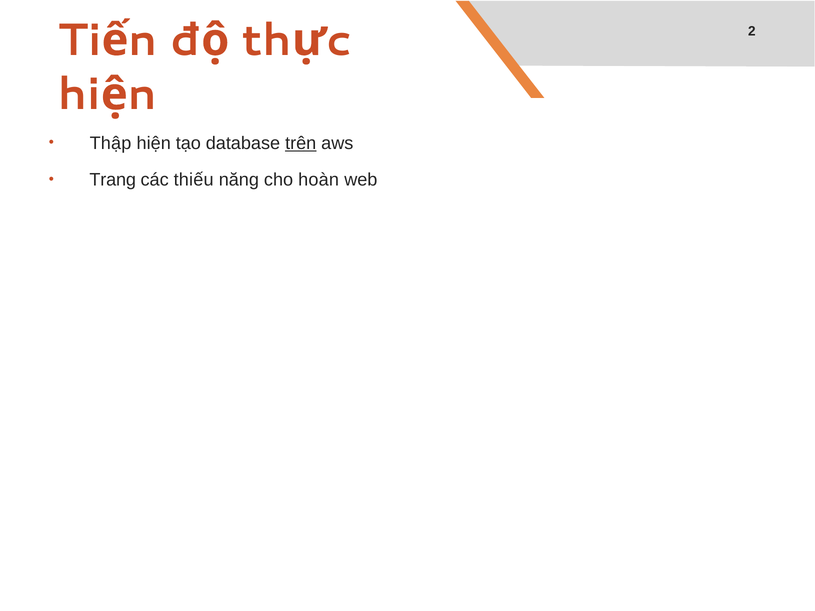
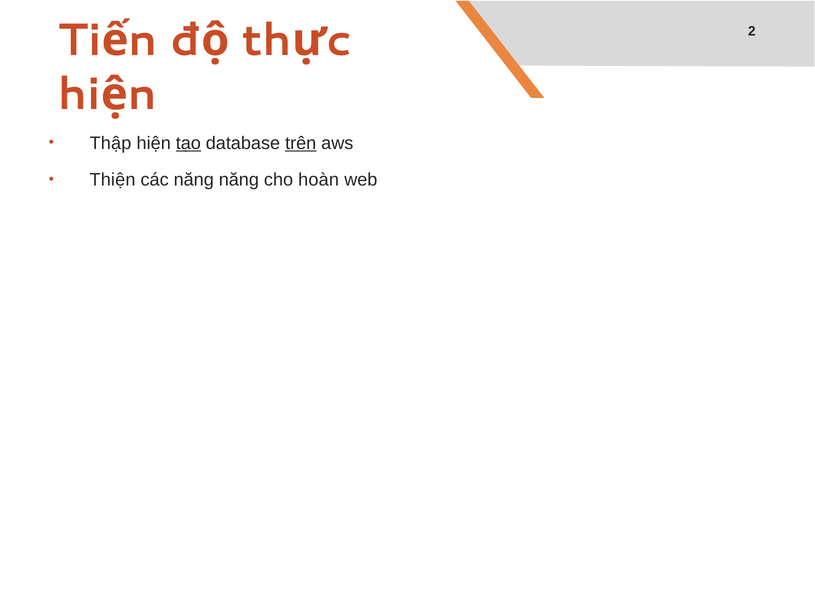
tạo underline: none -> present
Trang: Trang -> Thiện
các thiếu: thiếu -> năng
